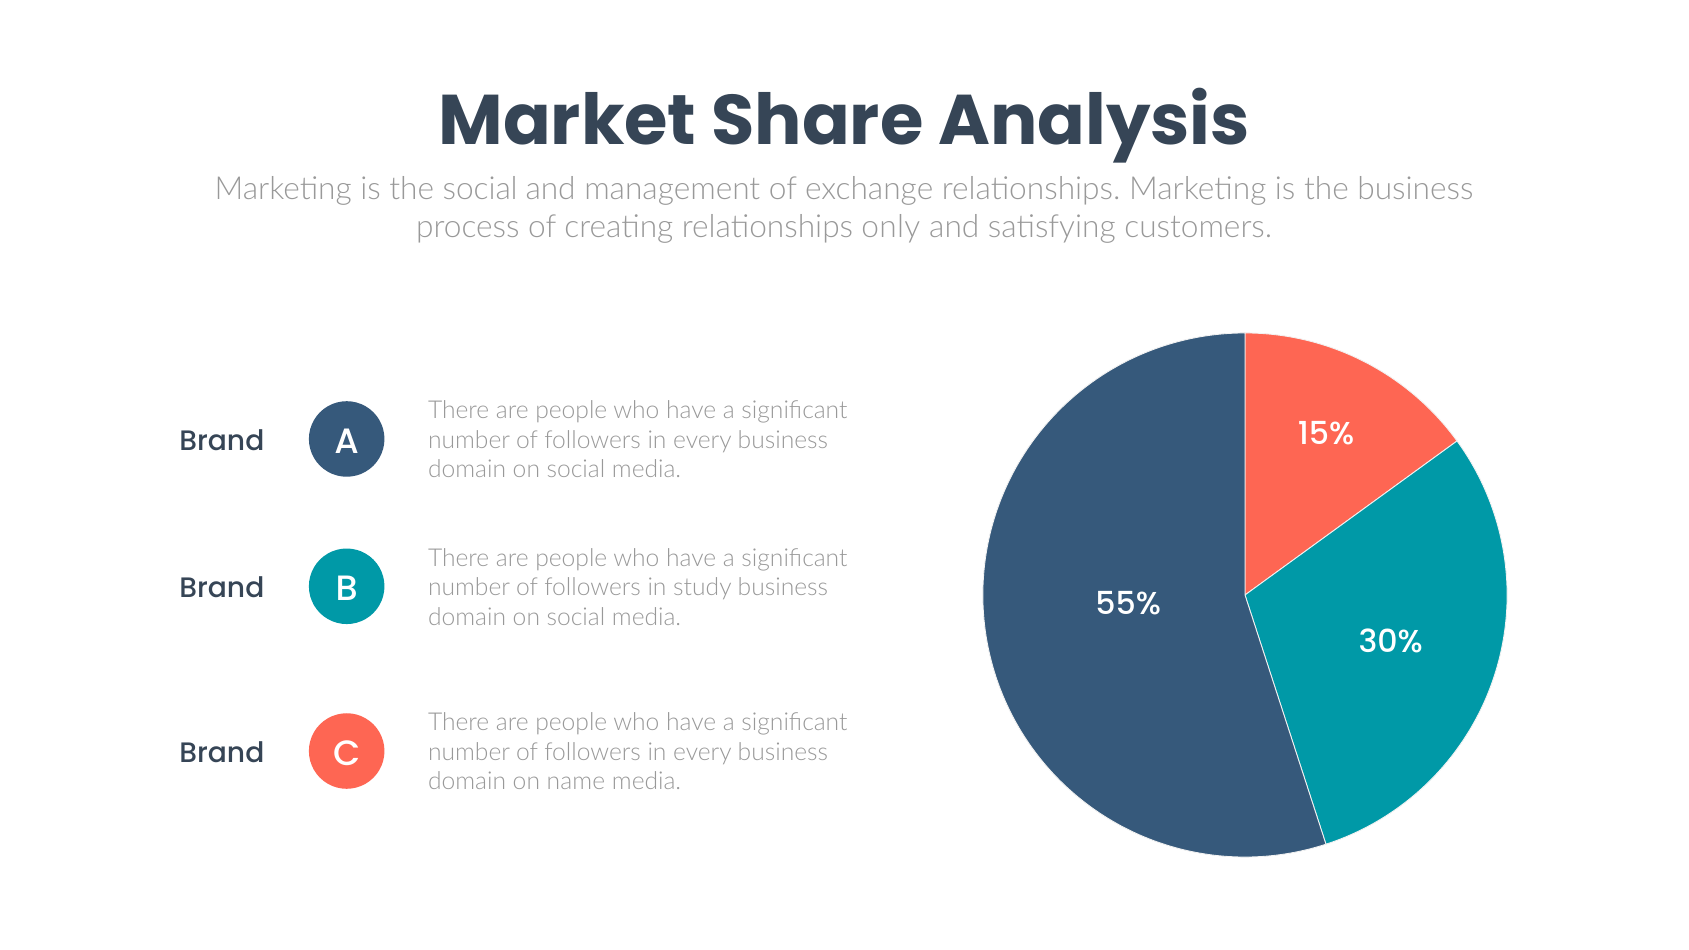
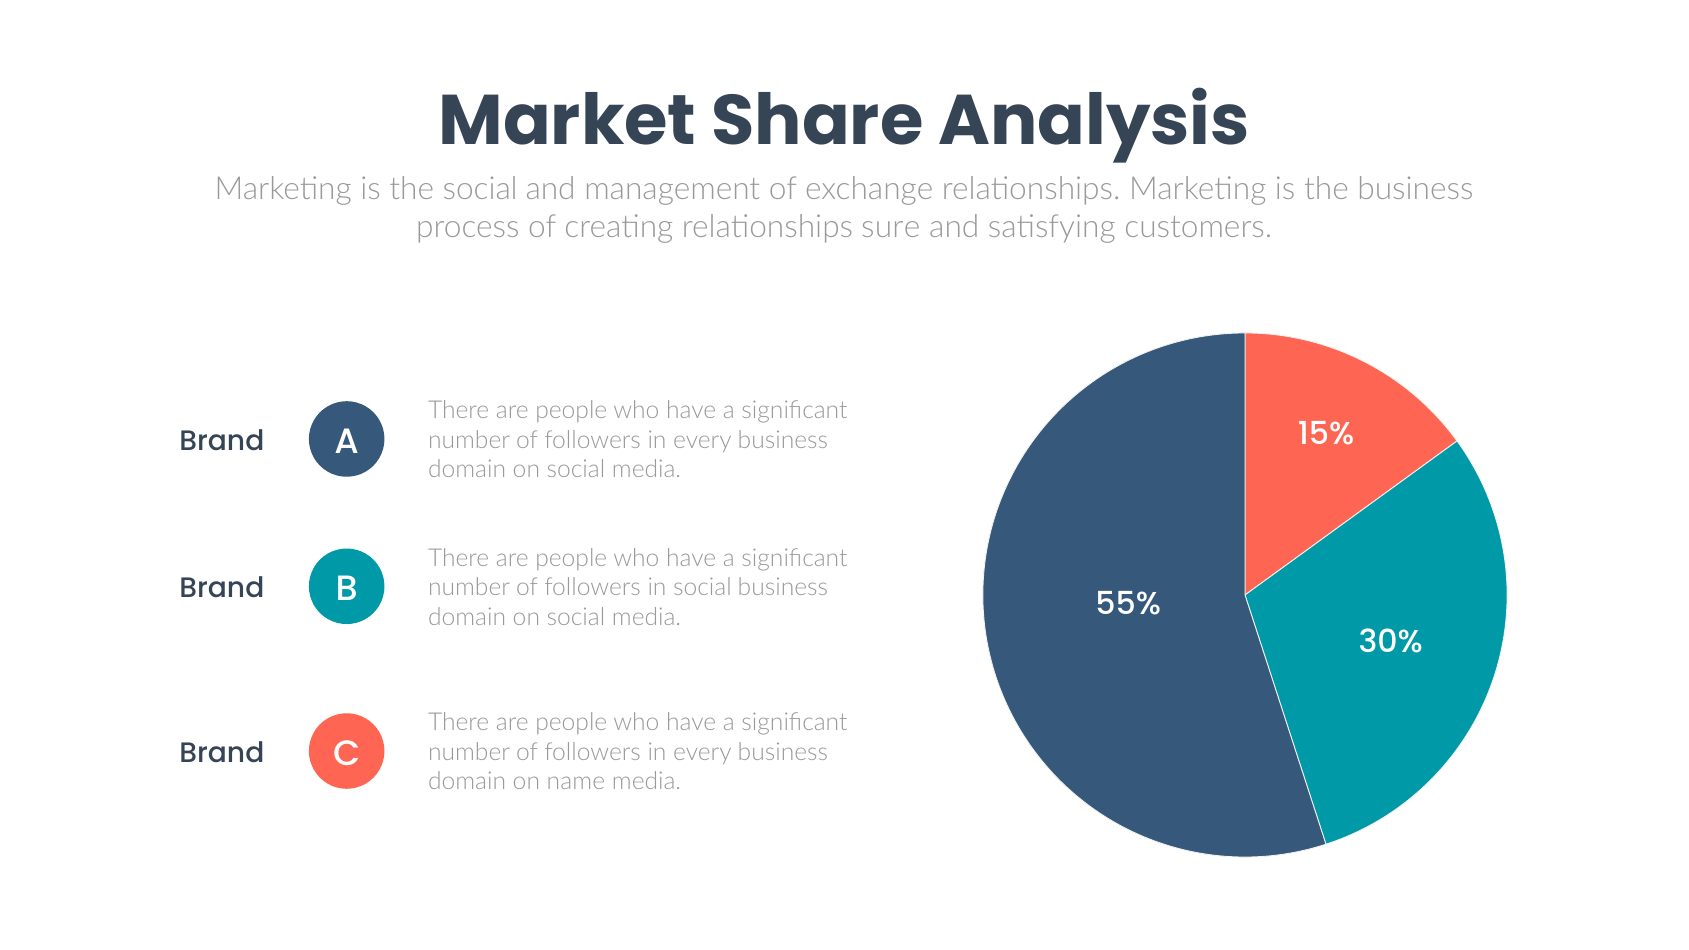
only: only -> sure
in study: study -> social
